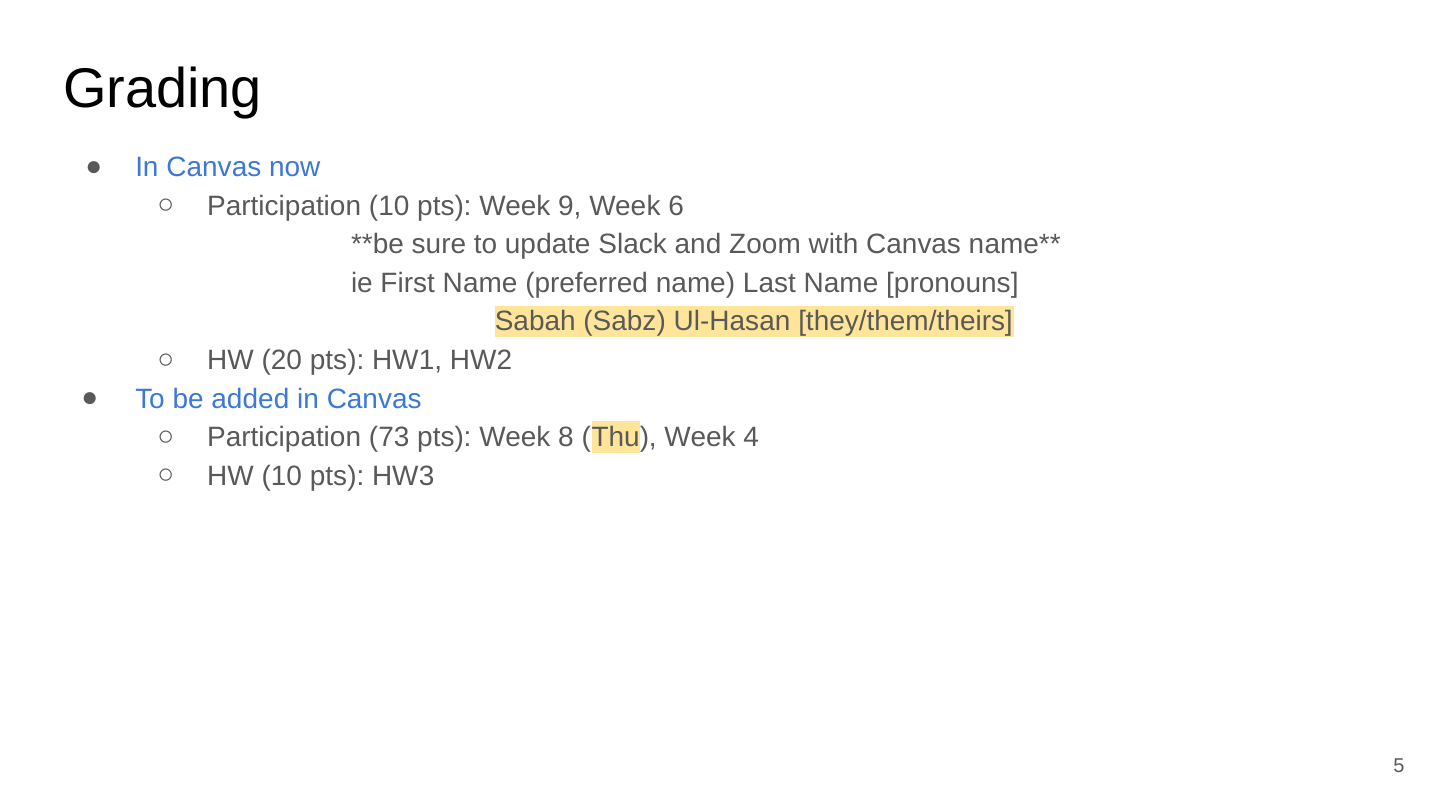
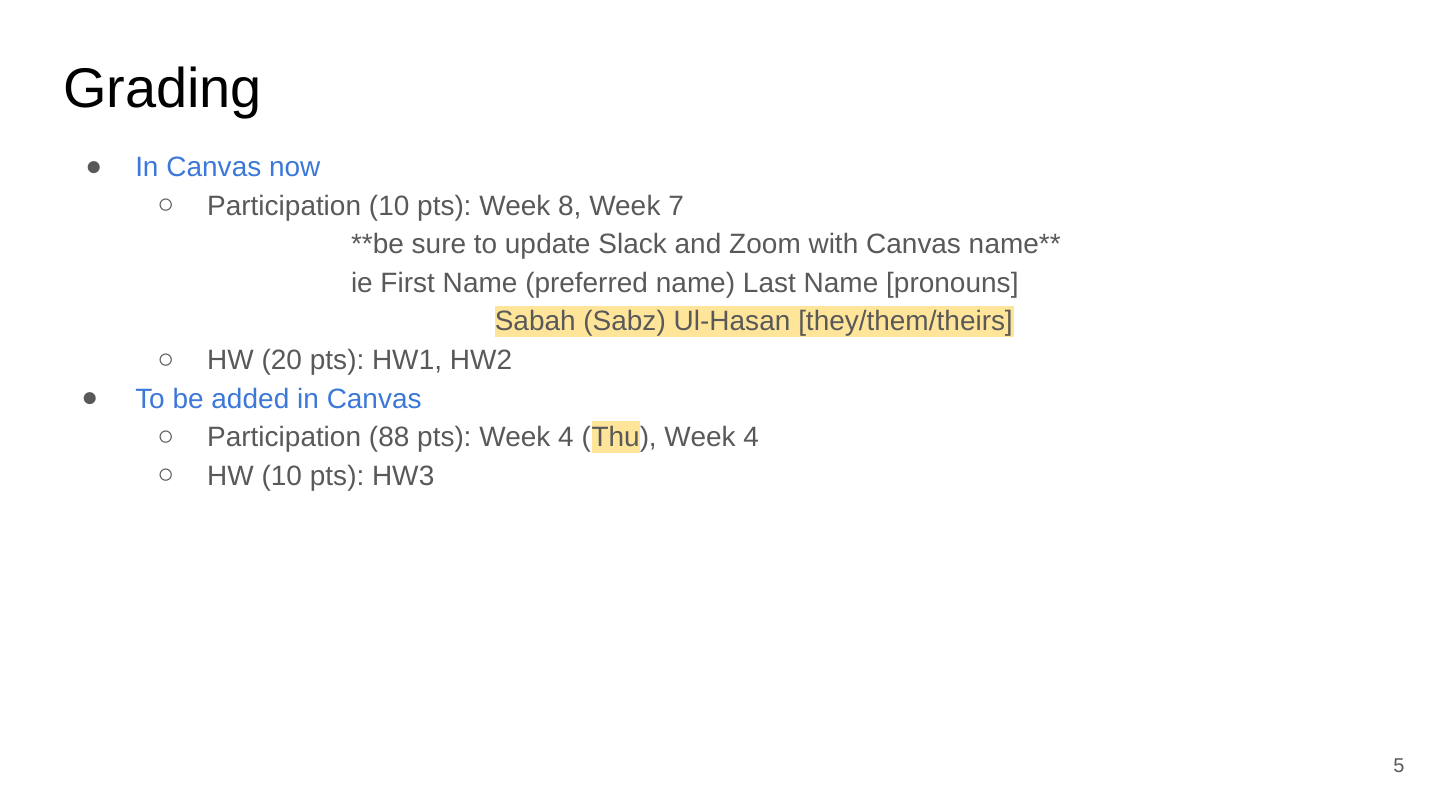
9: 9 -> 8
6: 6 -> 7
73: 73 -> 88
pts Week 8: 8 -> 4
